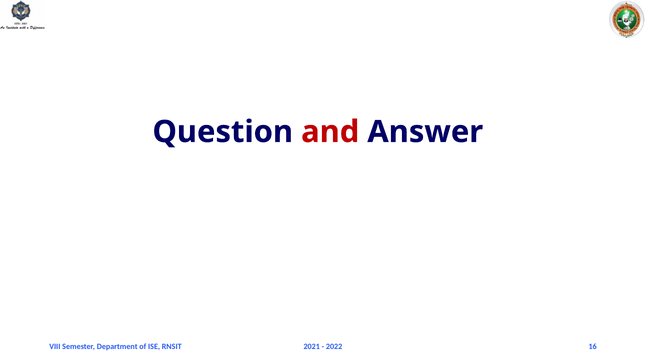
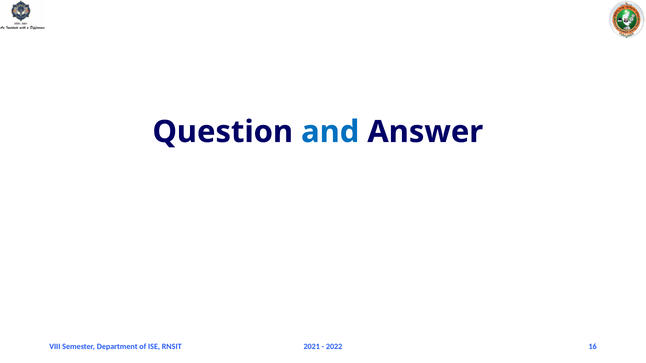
and colour: red -> blue
